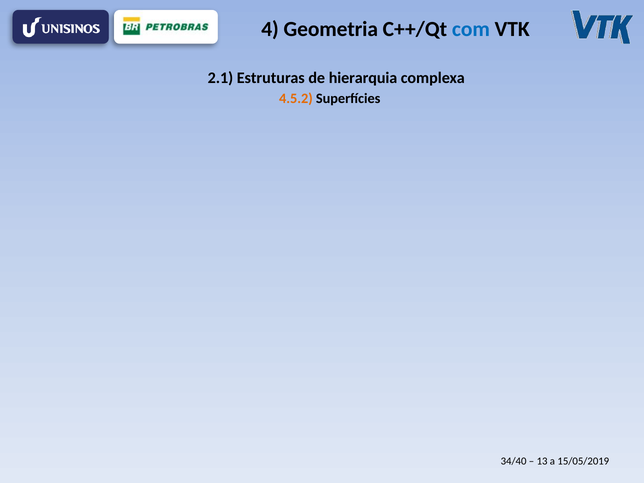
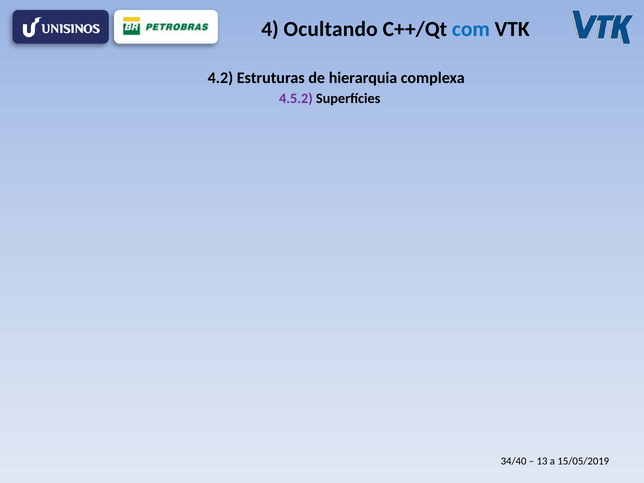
Geometria: Geometria -> Ocultando
2.1: 2.1 -> 4.2
4.5.2 colour: orange -> purple
